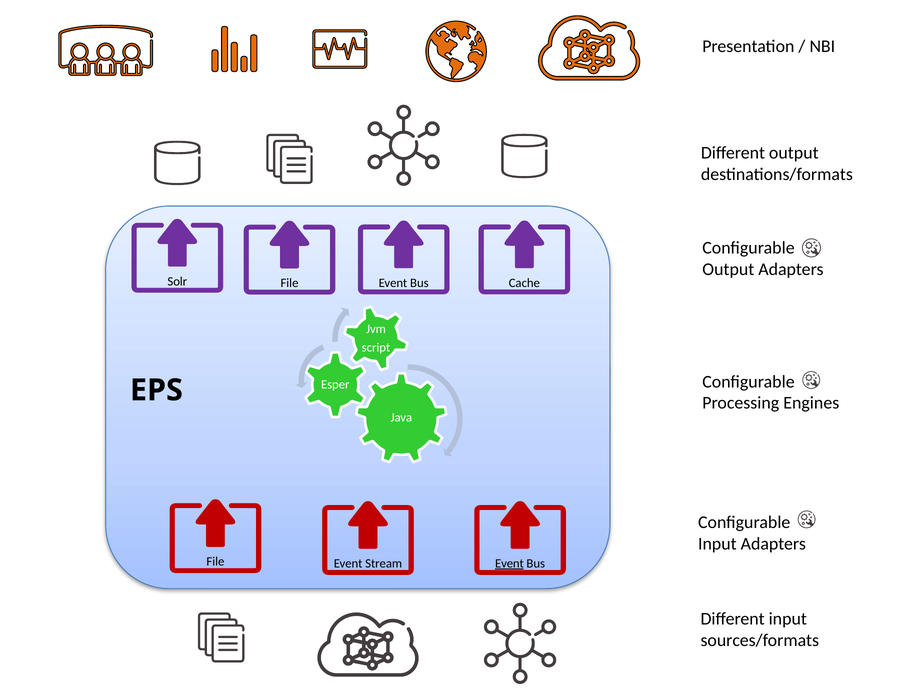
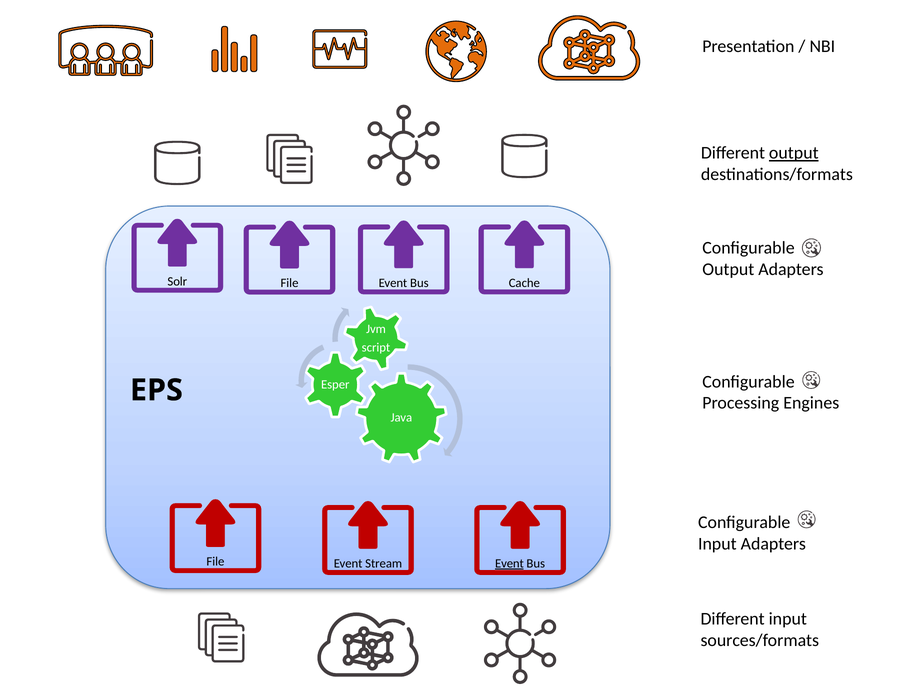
output at (794, 153) underline: none -> present
